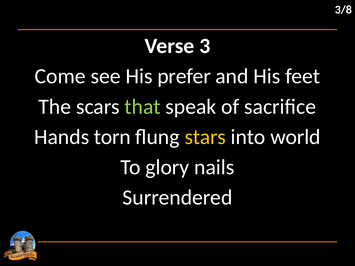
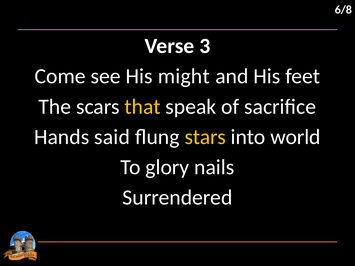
3/8: 3/8 -> 6/8
prefer: prefer -> might
that colour: light green -> yellow
torn: torn -> said
